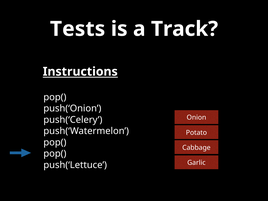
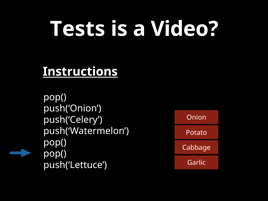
Track: Track -> Video
